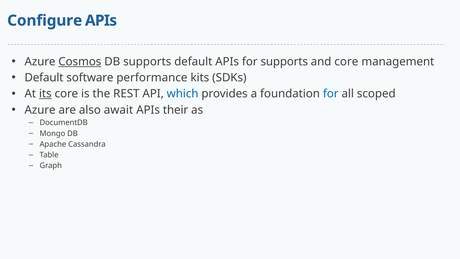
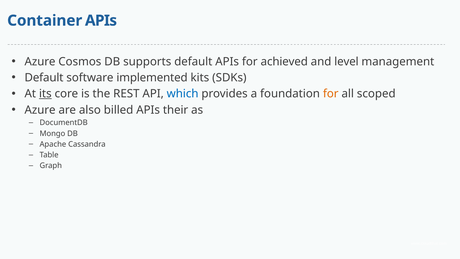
Configure: Configure -> Container
Cosmos underline: present -> none
for supports: supports -> achieved
and core: core -> level
performance: performance -> implemented
for at (331, 94) colour: blue -> orange
await: await -> billed
